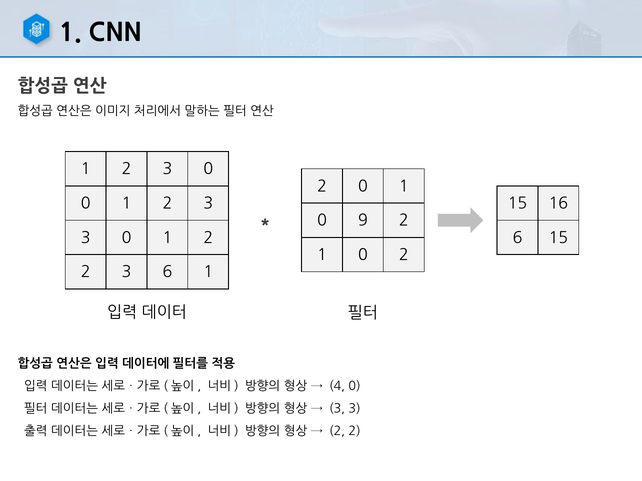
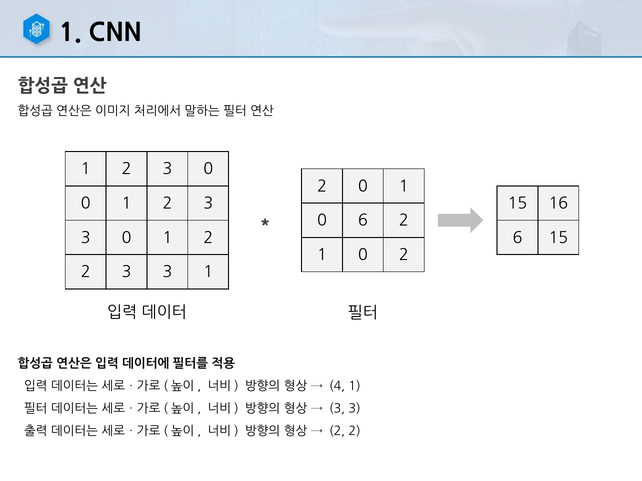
0 9: 9 -> 6
6 at (167, 272): 6 -> 3
4 0: 0 -> 1
